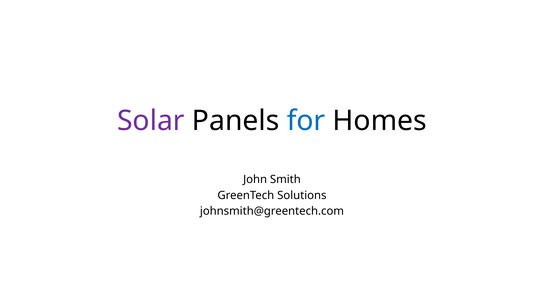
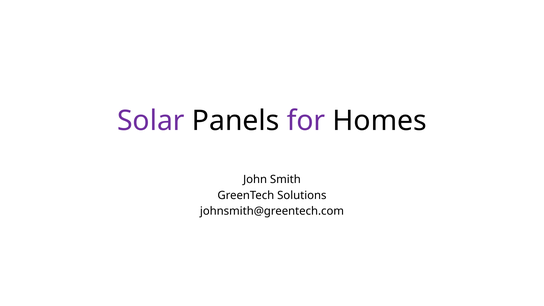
for colour: blue -> purple
